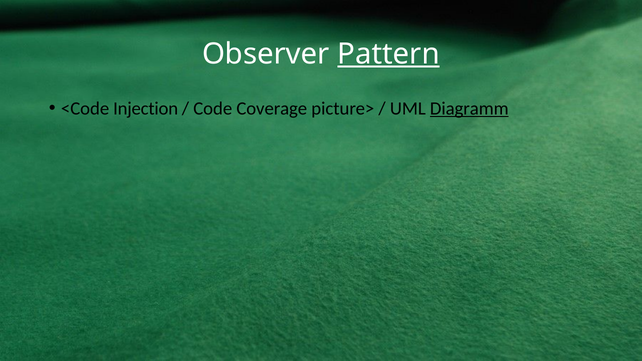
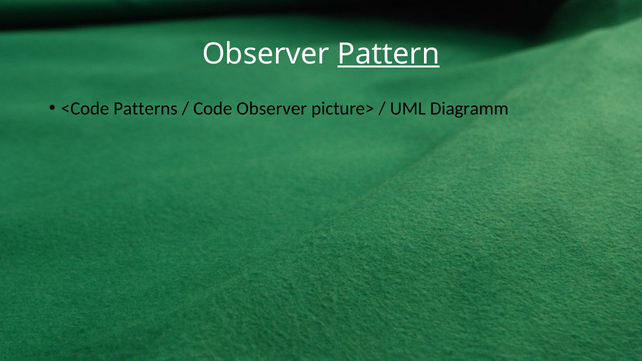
Injection: Injection -> Patterns
Code Coverage: Coverage -> Observer
Diagramm underline: present -> none
